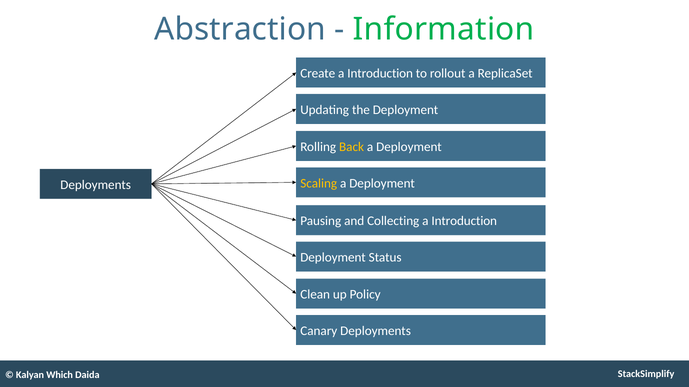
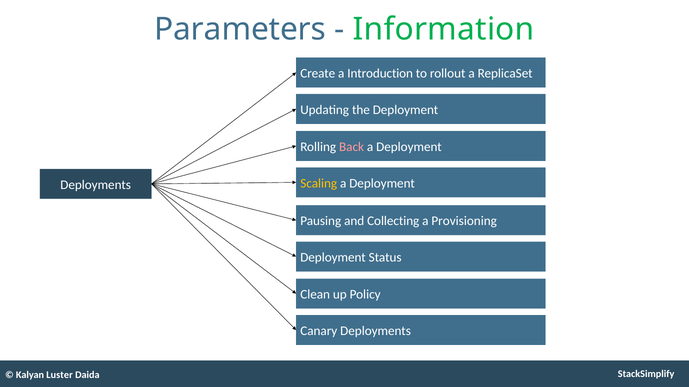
Abstraction: Abstraction -> Parameters
Back colour: yellow -> pink
Introduction at (464, 221): Introduction -> Provisioning
Which: Which -> Luster
